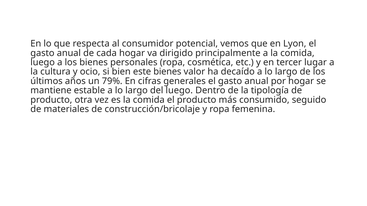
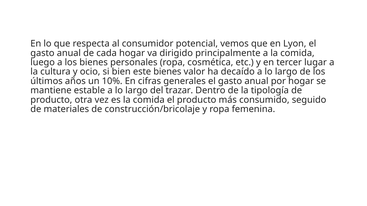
79%: 79% -> 10%
del luego: luego -> trazar
